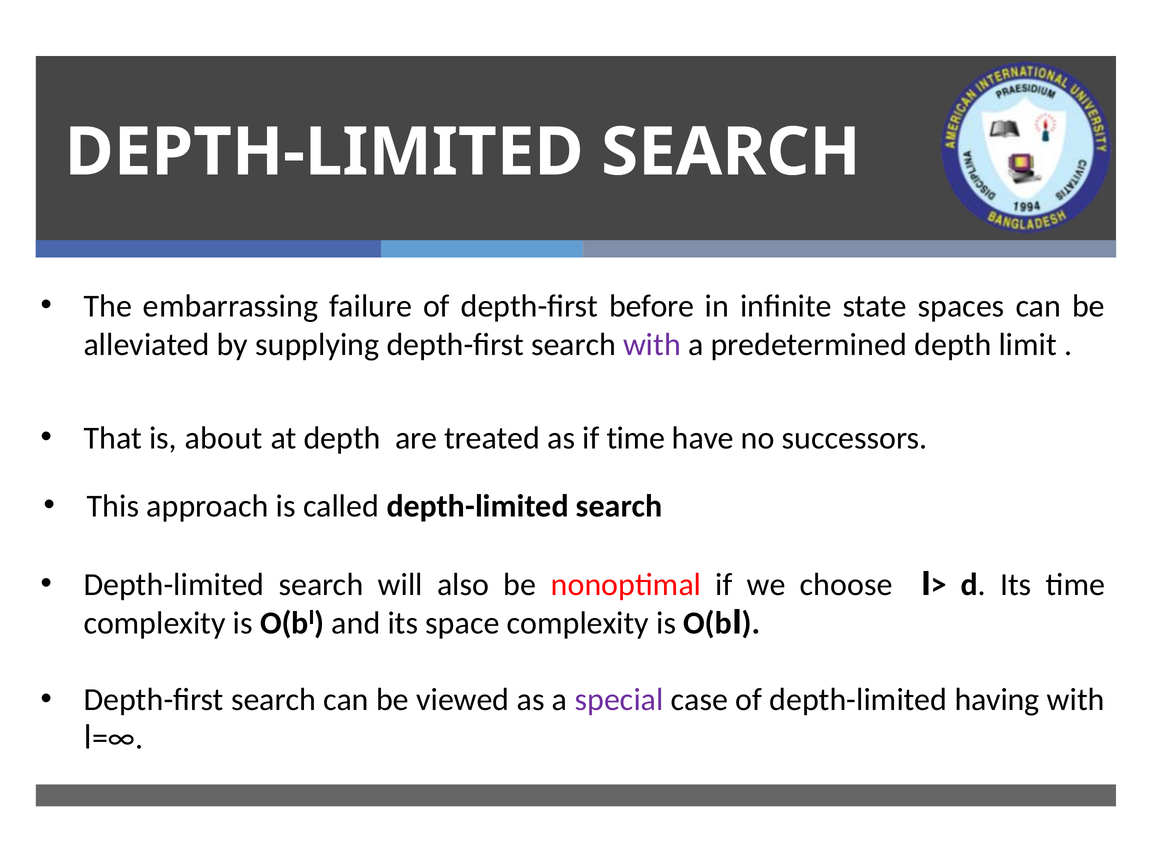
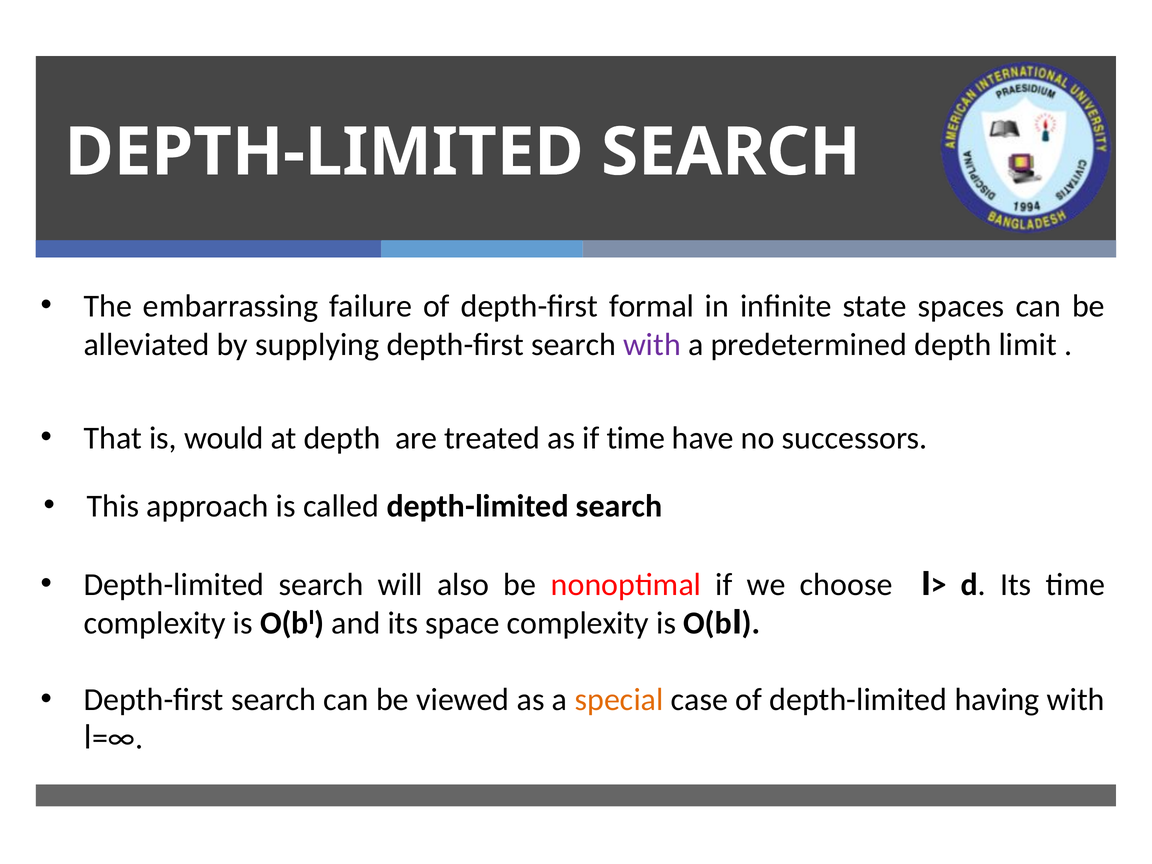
before: before -> formal
about: about -> would
special colour: purple -> orange
